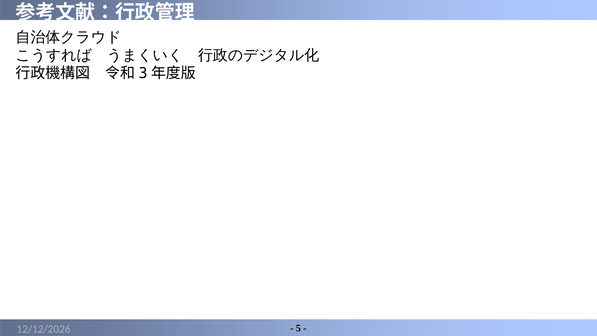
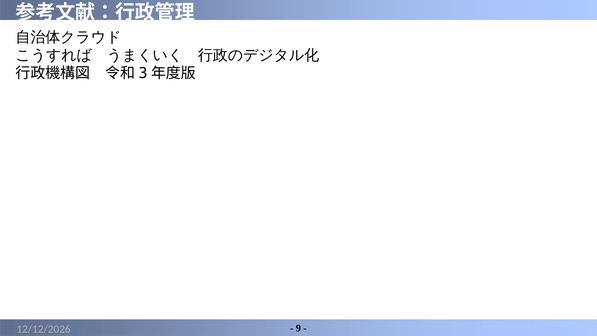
5: 5 -> 9
